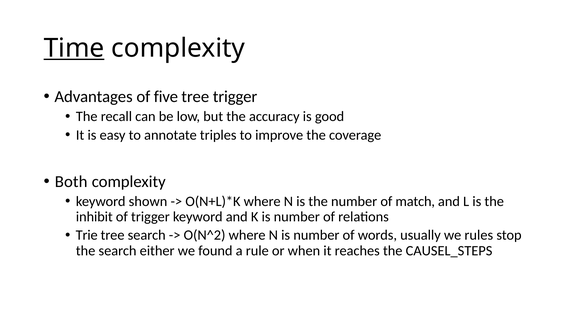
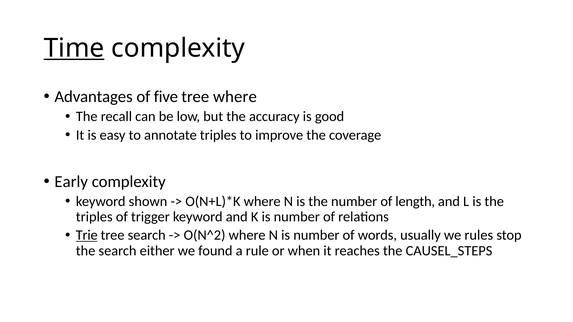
tree trigger: trigger -> where
Both: Both -> Early
match: match -> length
inhibit at (94, 217): inhibit -> triples
Trie underline: none -> present
